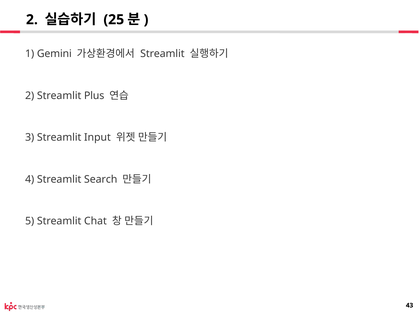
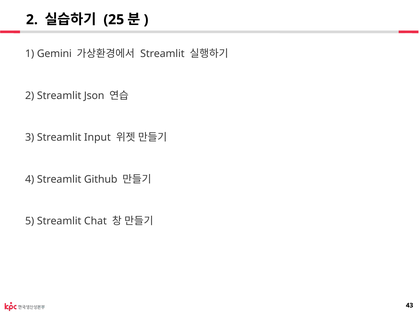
Plus: Plus -> Json
Search: Search -> Github
